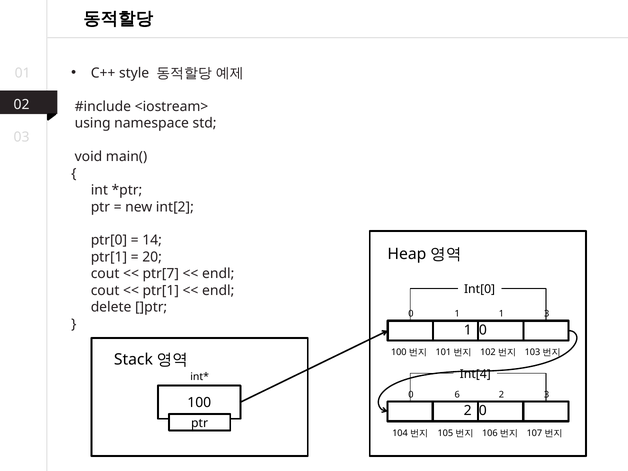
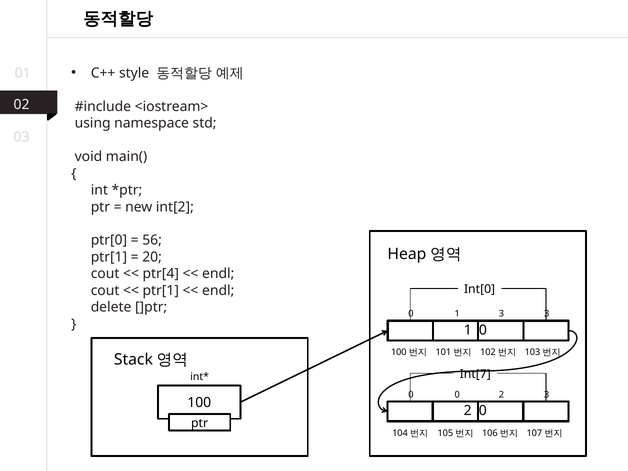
14: 14 -> 56
ptr[7: ptr[7 -> ptr[4
1 1: 1 -> 3
Int[4: Int[4 -> Int[7
6 at (457, 395): 6 -> 0
